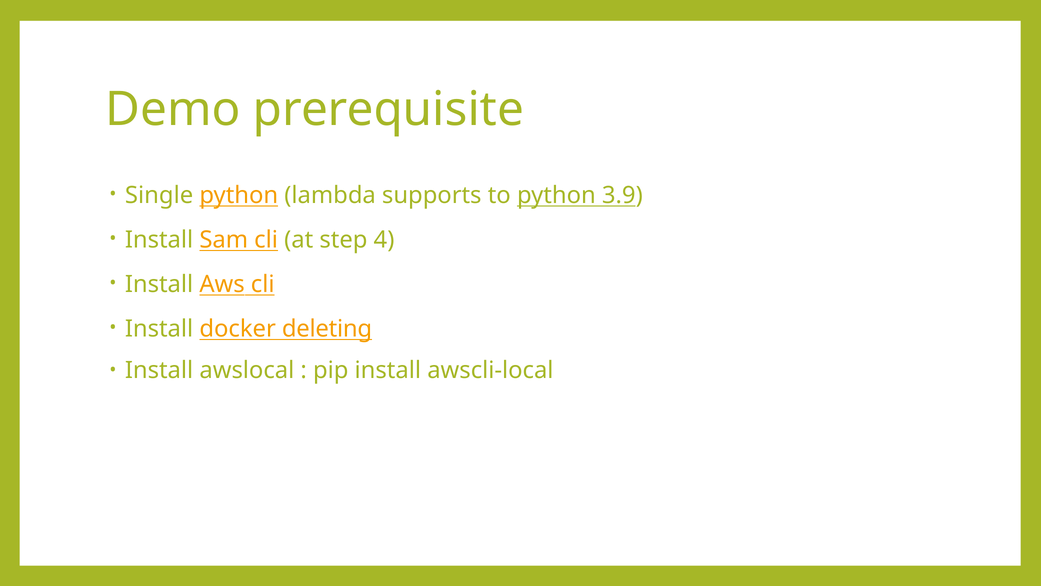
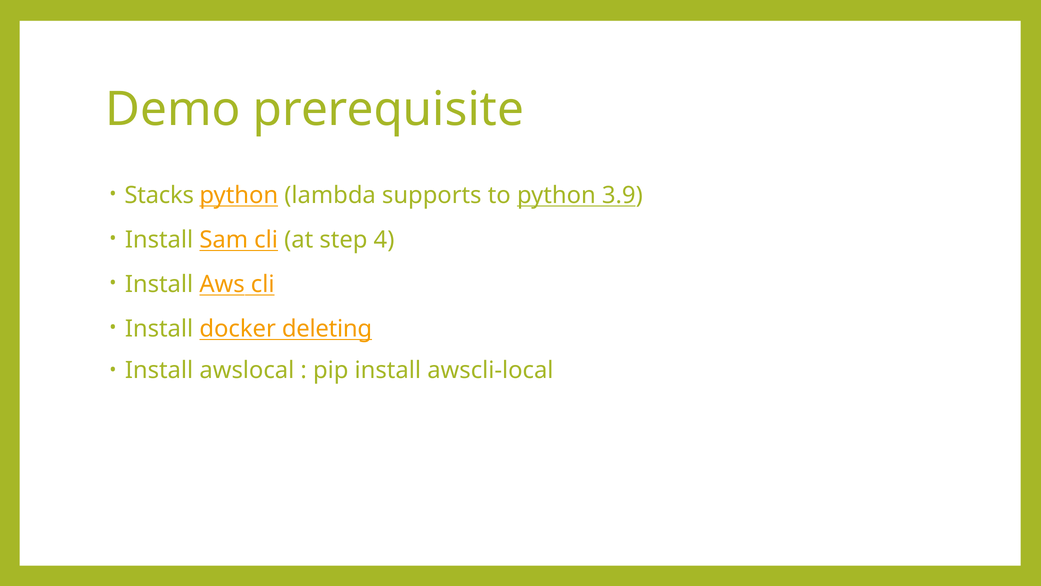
Single: Single -> Stacks
